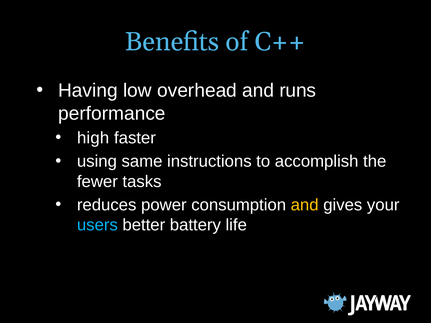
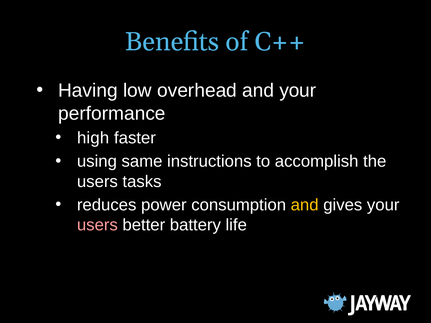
and runs: runs -> your
fewer at (97, 182): fewer -> users
users at (97, 225) colour: light blue -> pink
